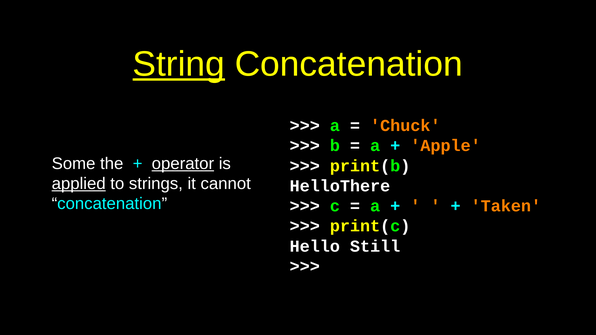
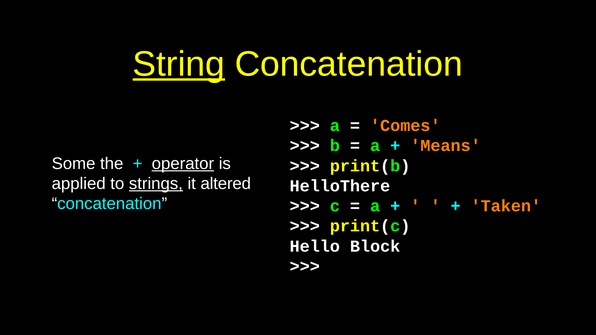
Chuck: Chuck -> Comes
Apple: Apple -> Means
applied underline: present -> none
strings underline: none -> present
cannot: cannot -> altered
Still: Still -> Block
